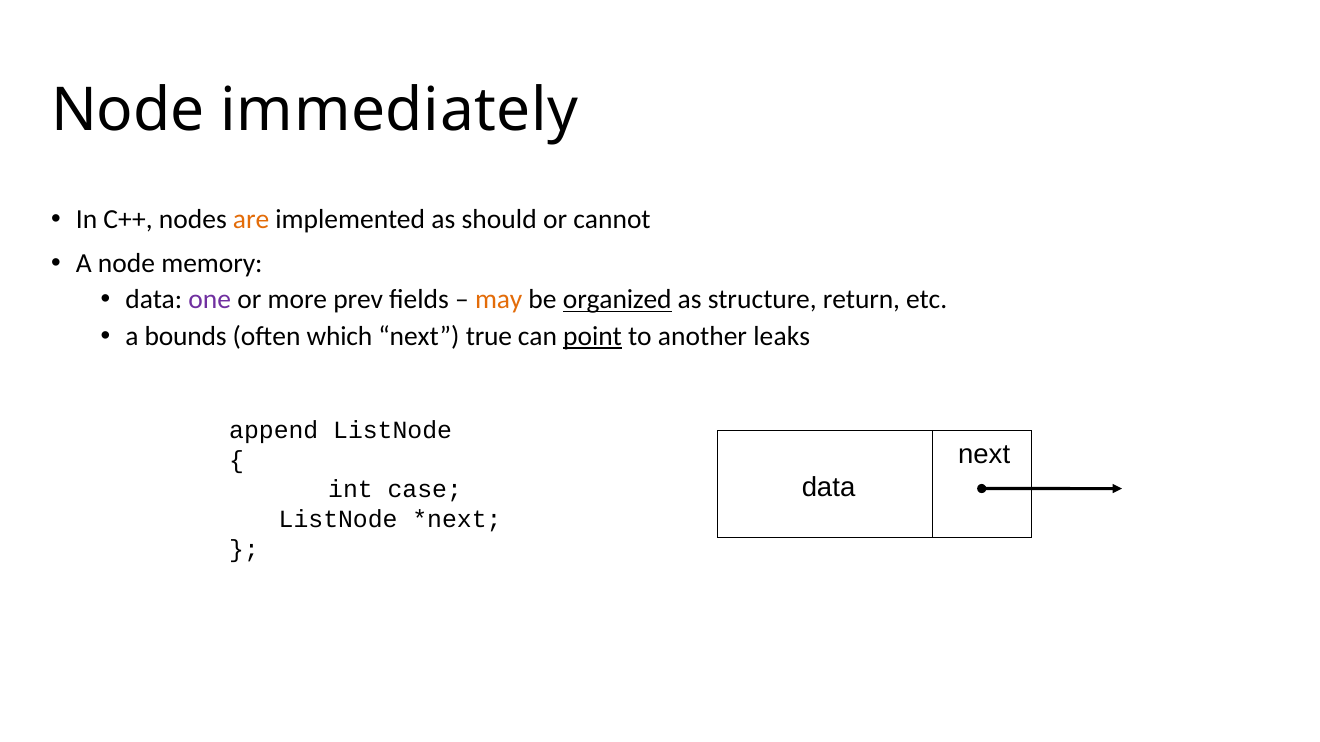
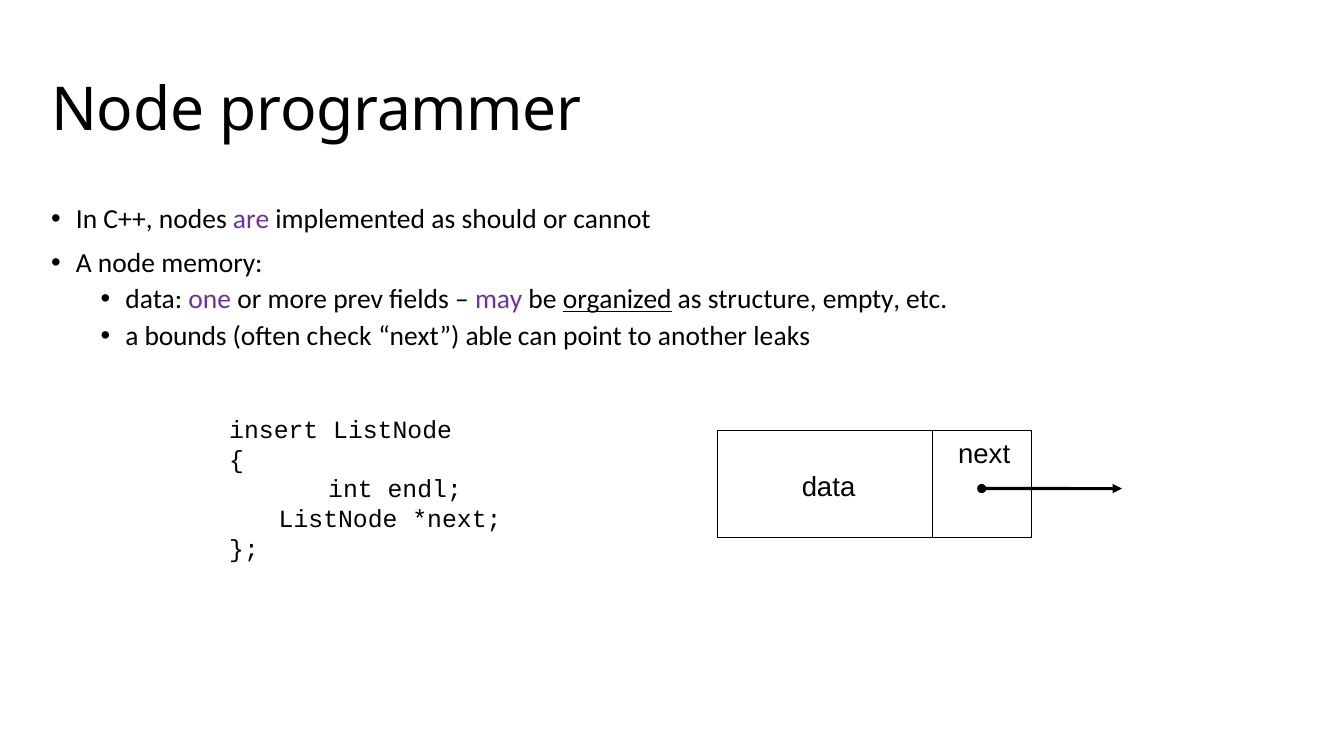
immediately: immediately -> programmer
are colour: orange -> purple
may colour: orange -> purple
return: return -> empty
which: which -> check
true: true -> able
point underline: present -> none
append: append -> insert
case: case -> endl
